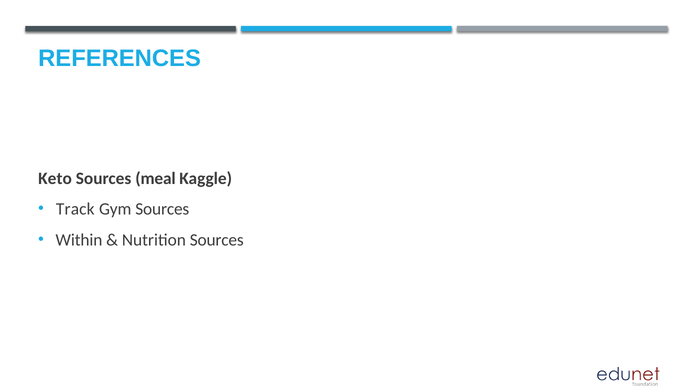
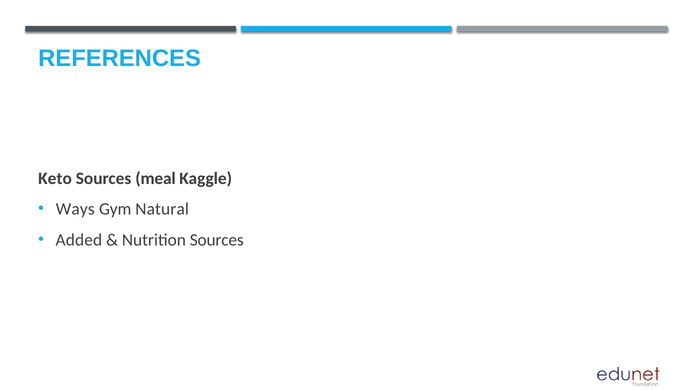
Track: Track -> Ways
Gym Sources: Sources -> Natural
Within: Within -> Added
